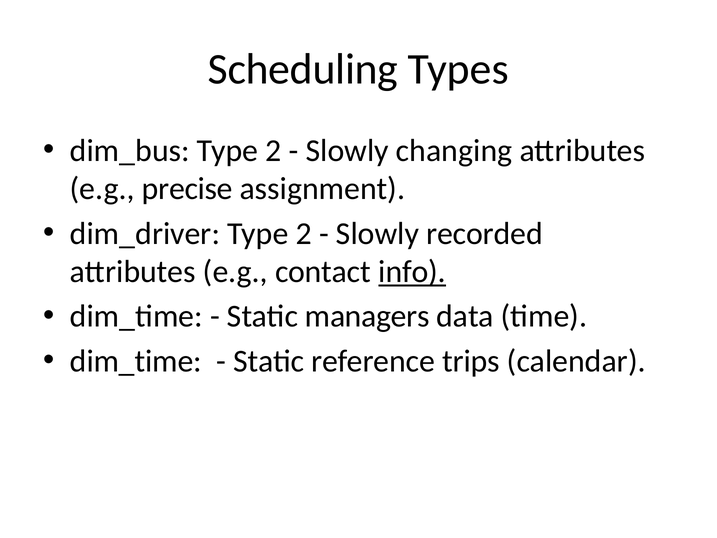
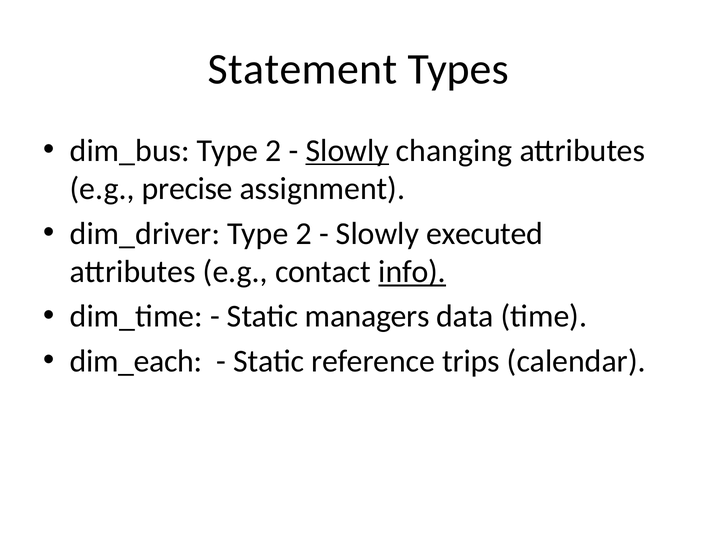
Scheduling: Scheduling -> Statement
Slowly at (347, 150) underline: none -> present
recorded: recorded -> executed
dim_time at (136, 361): dim_time -> dim_each
